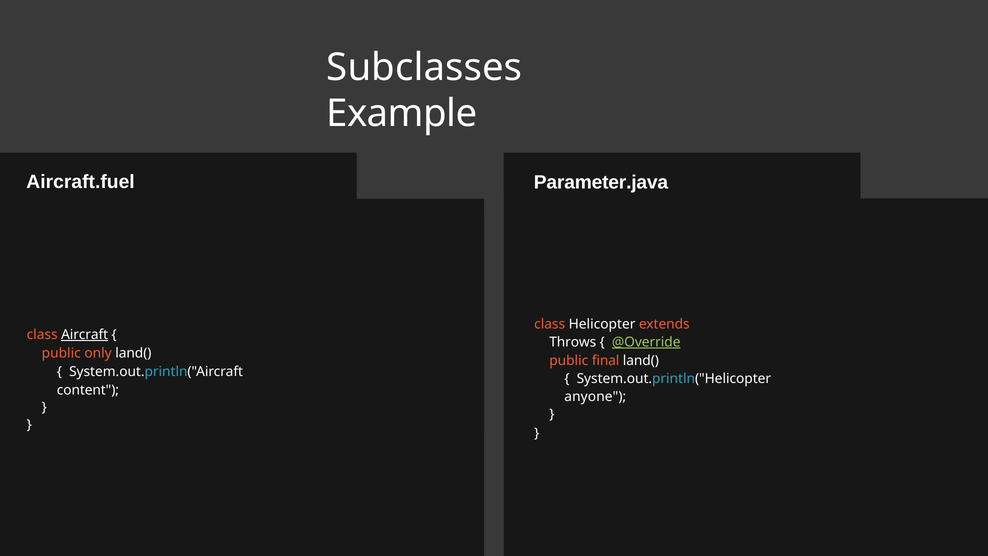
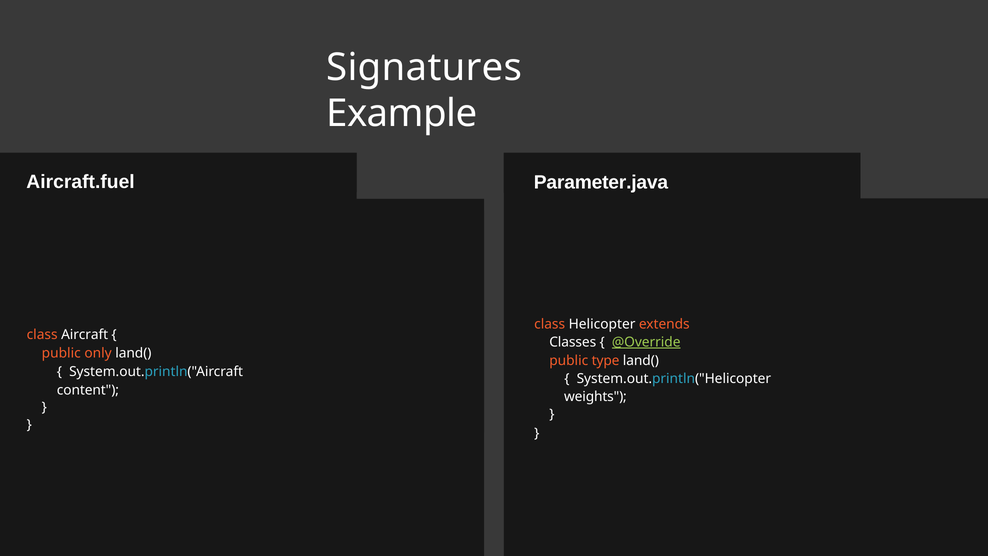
Subclasses: Subclasses -> Signatures
Aircraft underline: present -> none
Throws: Throws -> Classes
final: final -> type
anyone: anyone -> weights
